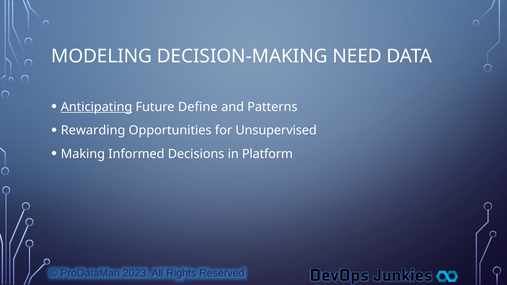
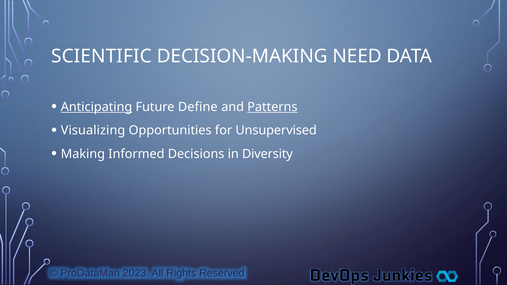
MODELING: MODELING -> SCIENTIFIC
Patterns underline: none -> present
Rewarding: Rewarding -> Visualizing
Platform: Platform -> Diversity
